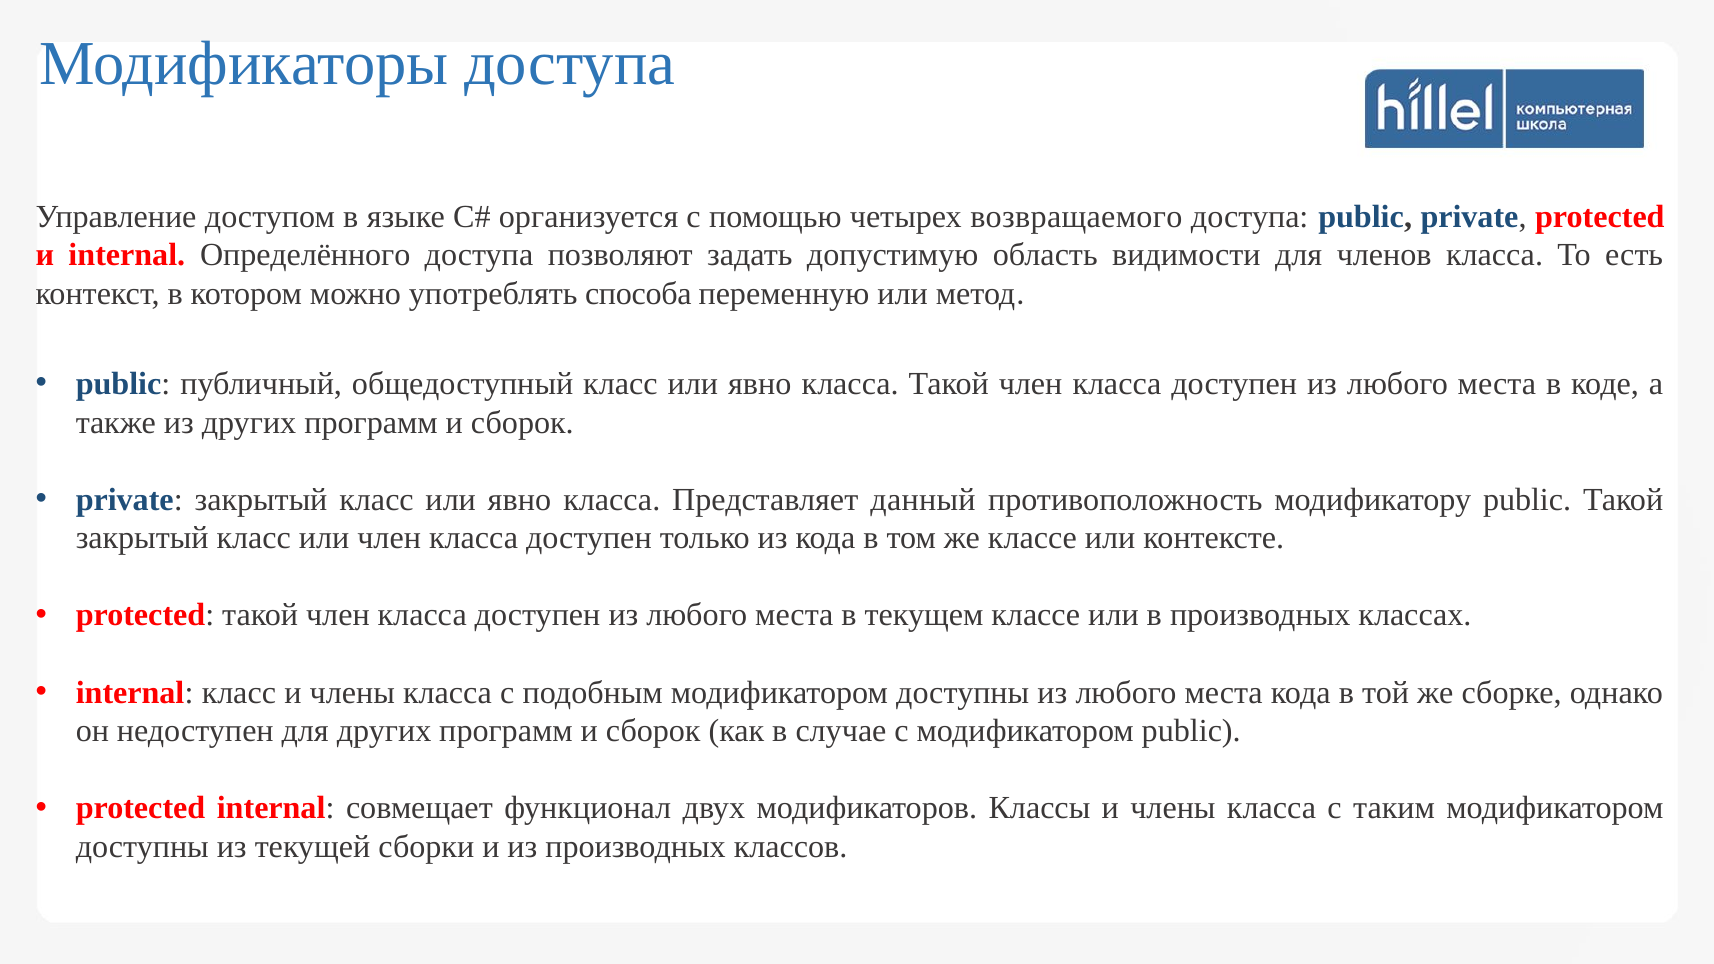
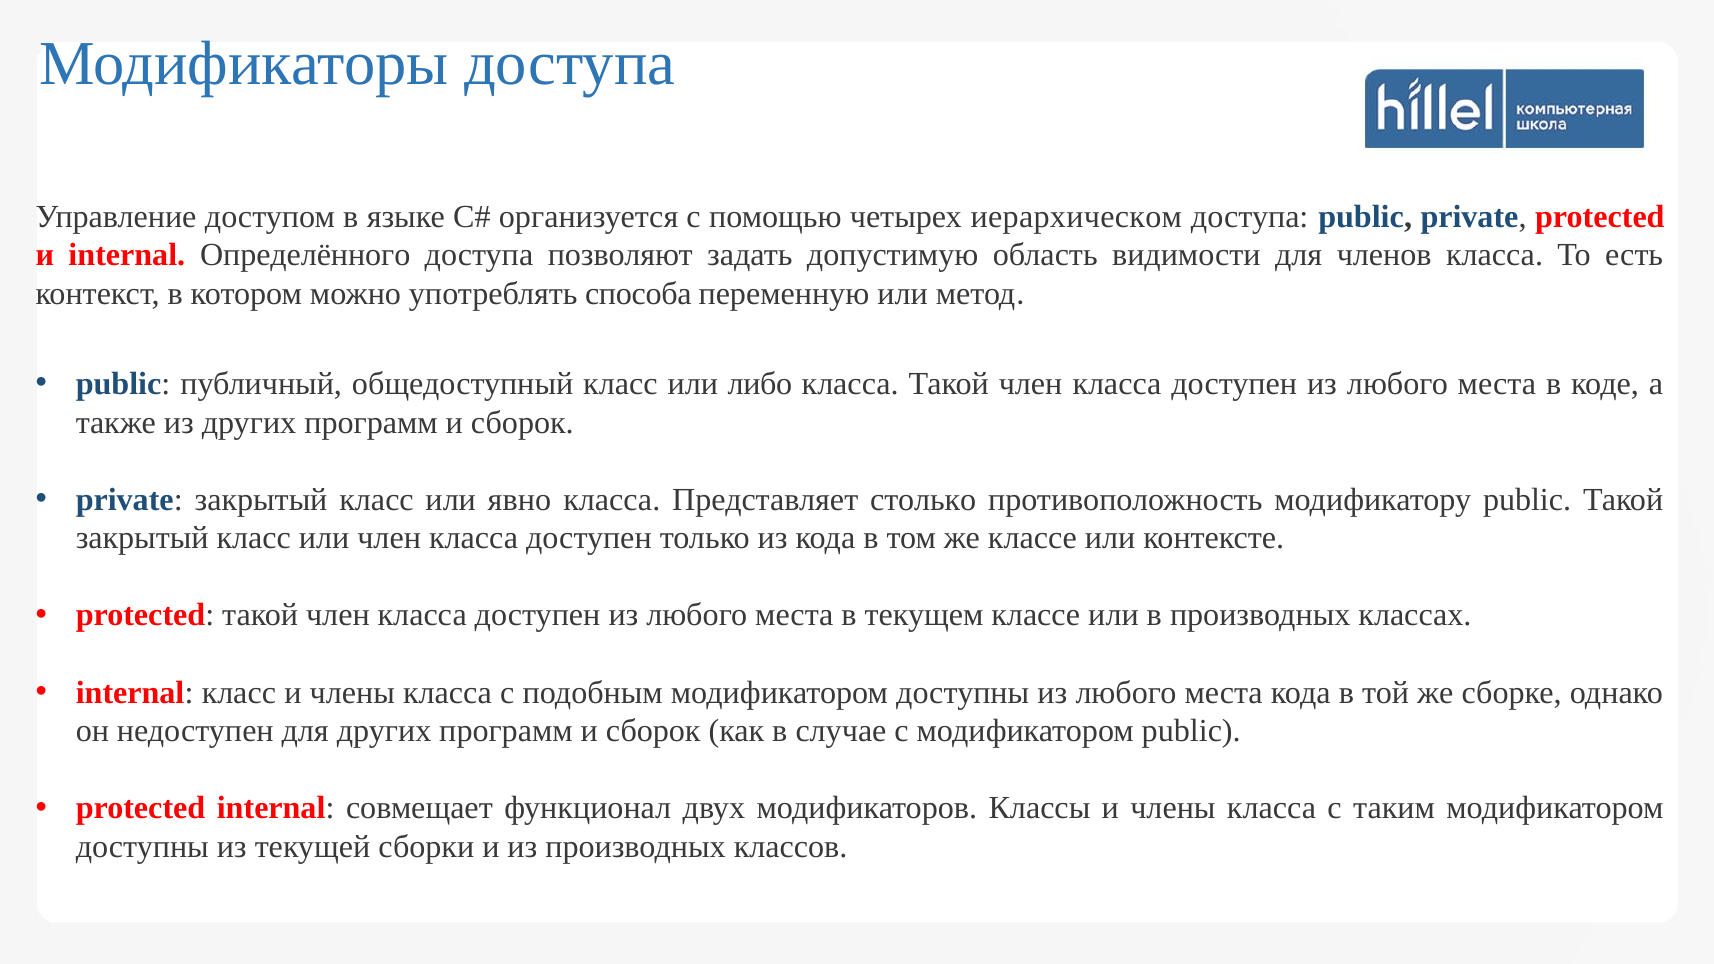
возвращаемого: возвращаемого -> иерархическом
общедоступный класс или явно: явно -> либо
данный: данный -> столько
